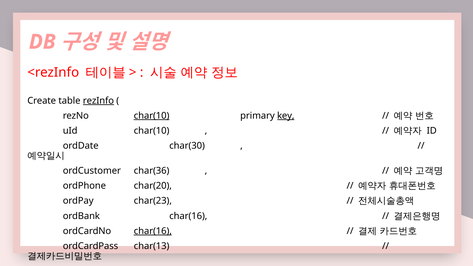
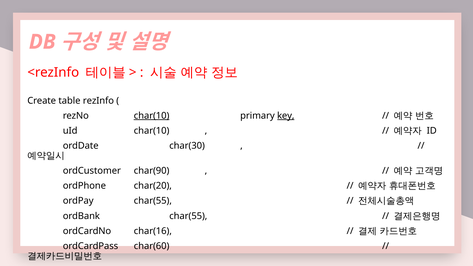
rezInfo underline: present -> none
char(36: char(36 -> char(90
ordPay char(23: char(23 -> char(55
ordBank char(16: char(16 -> char(55
char(16 at (153, 231) underline: present -> none
char(13: char(13 -> char(60
